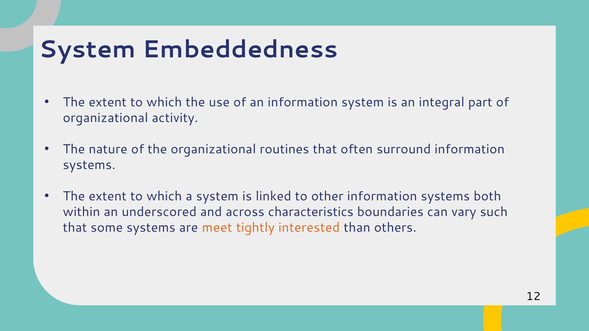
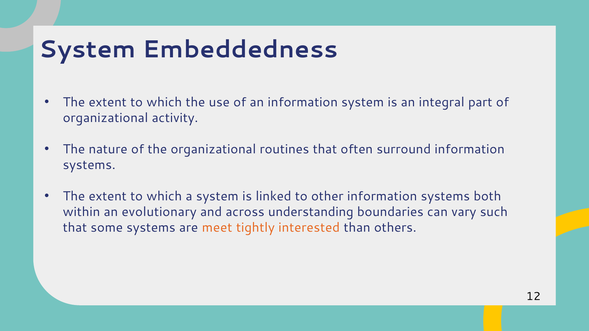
underscored: underscored -> evolutionary
characteristics: characteristics -> understanding
